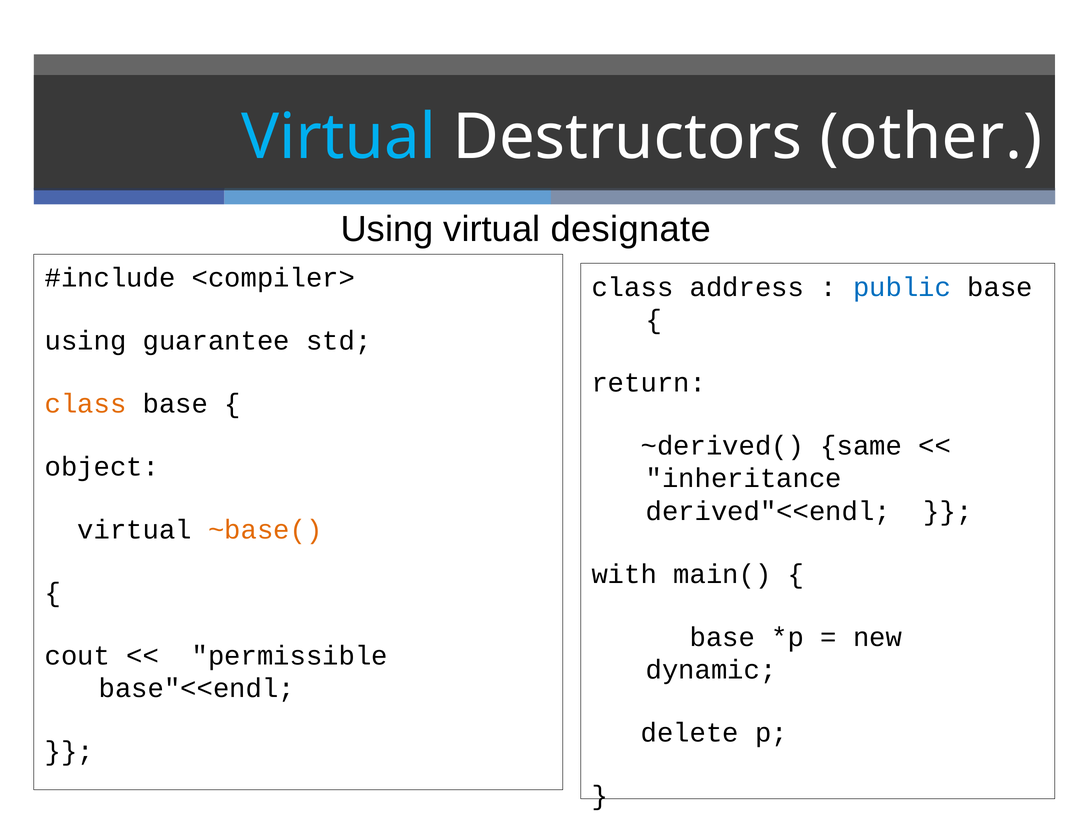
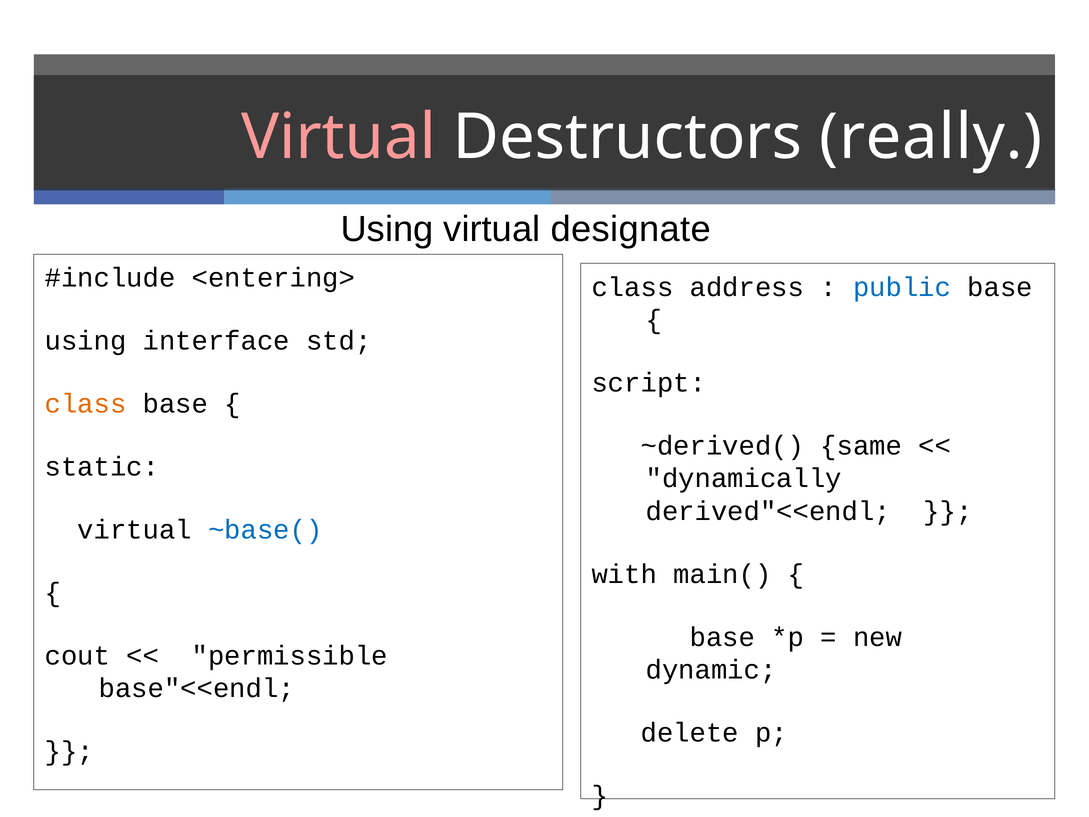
Virtual at (339, 137) colour: light blue -> pink
other: other -> really
<compiler>: <compiler> -> <entering>
guarantee: guarantee -> interface
return: return -> script
object: object -> static
inheritance: inheritance -> dynamically
~base( colour: orange -> blue
